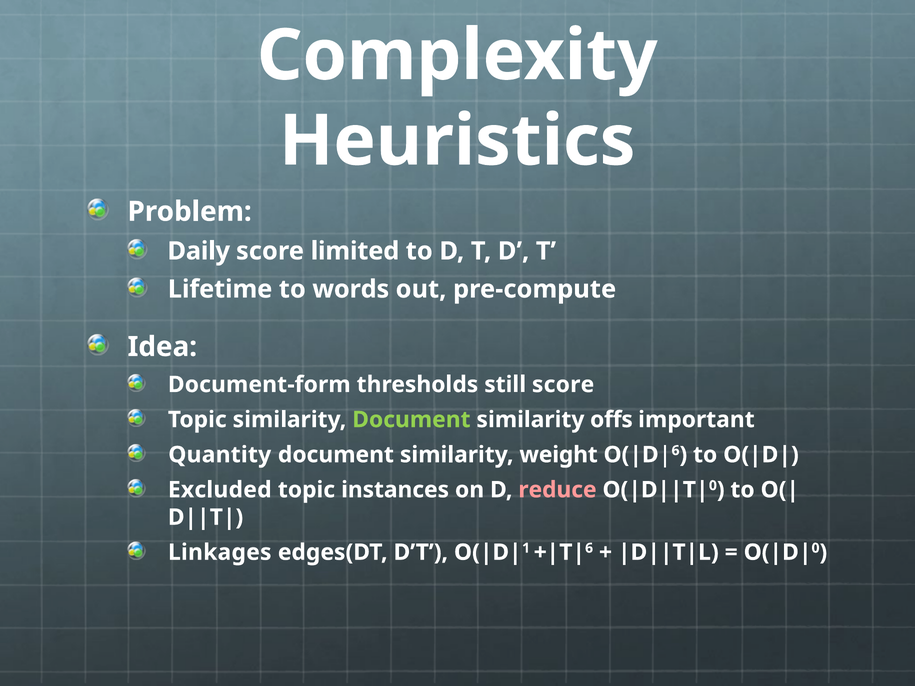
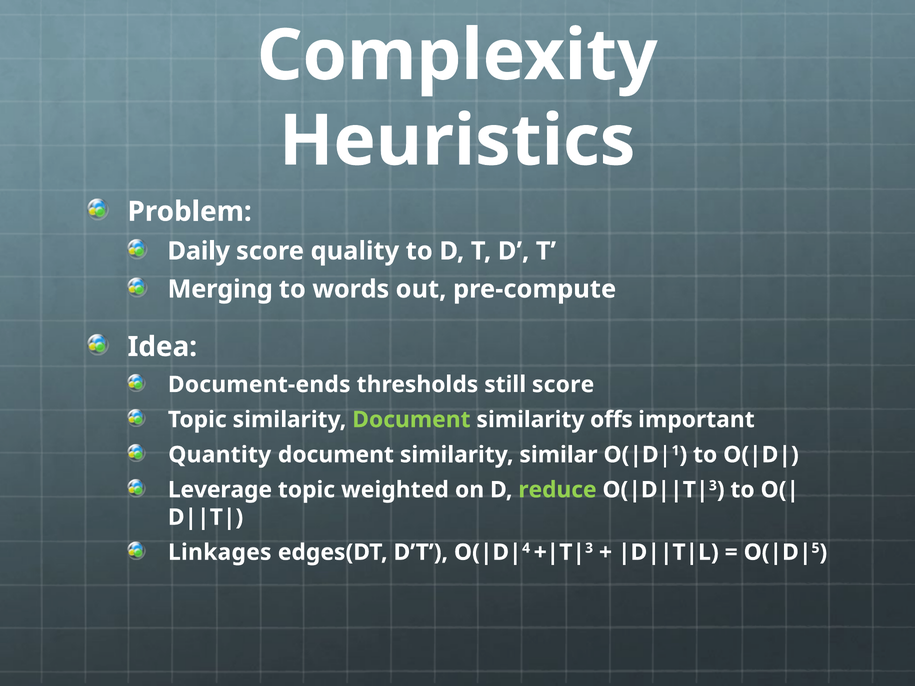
limited: limited -> quality
Lifetime: Lifetime -> Merging
Document-form: Document-form -> Document-ends
weight: weight -> similar
6 at (676, 451): 6 -> 1
Excluded: Excluded -> Leverage
instances: instances -> weighted
reduce colour: pink -> light green
0 at (713, 486): 0 -> 3
1: 1 -> 4
6 at (589, 548): 6 -> 3
0 at (816, 548): 0 -> 5
